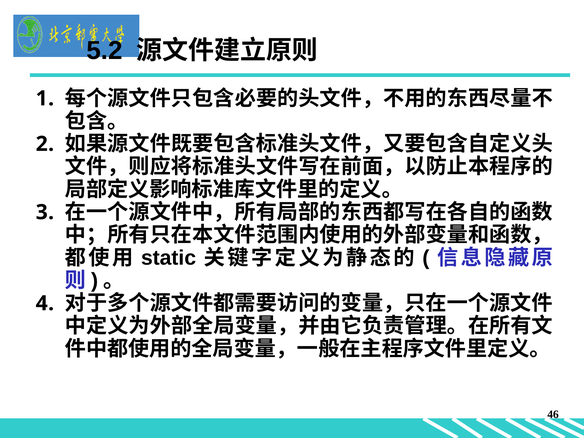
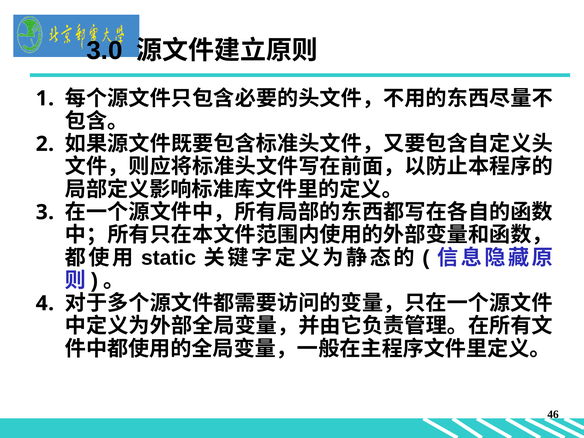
5.2: 5.2 -> 3.0
